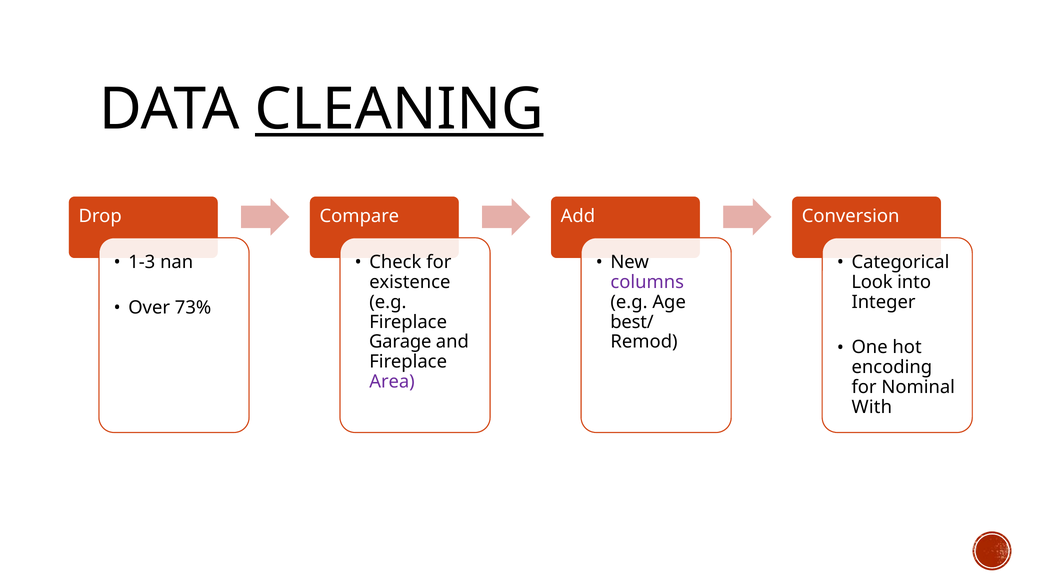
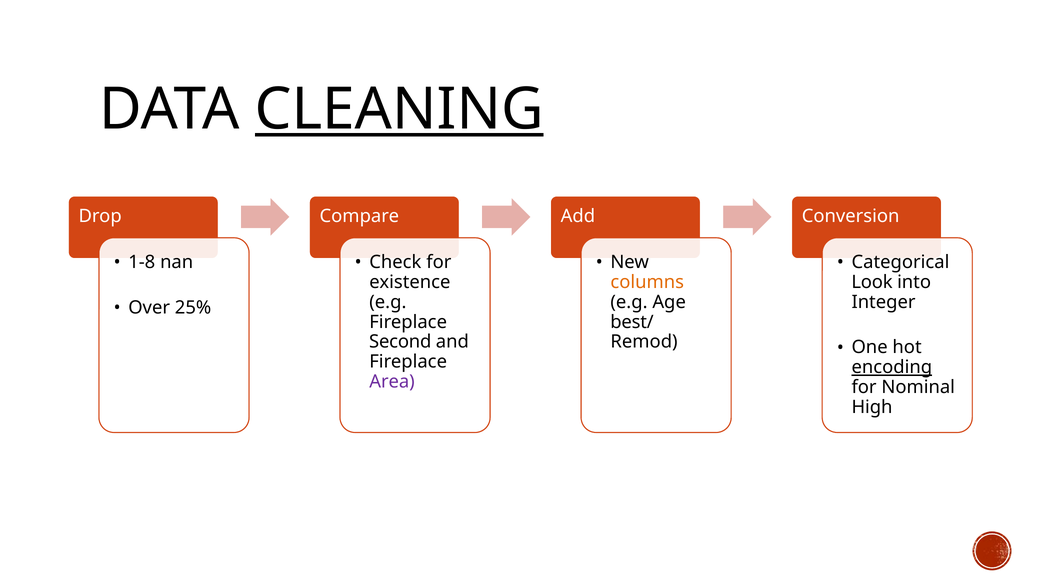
1-3: 1-3 -> 1-8
columns colour: purple -> orange
73%: 73% -> 25%
Garage: Garage -> Second
encoding underline: none -> present
With: With -> High
